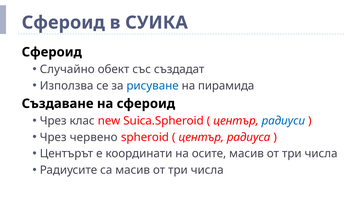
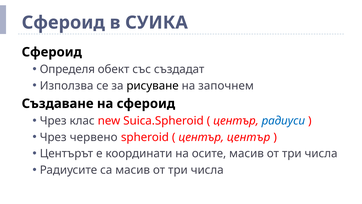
Случайно: Случайно -> Определя
рисуване colour: blue -> black
пирамида: пирамида -> започнем
център радиуса: радиуса -> център
